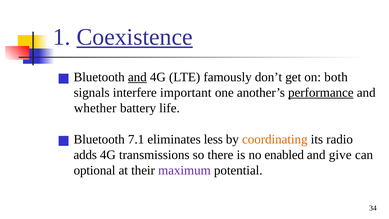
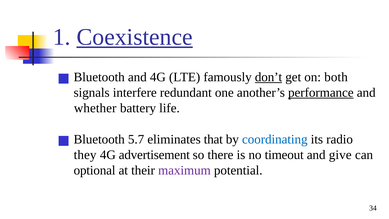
and at (137, 77) underline: present -> none
don’t underline: none -> present
important: important -> redundant
7.1: 7.1 -> 5.7
less: less -> that
coordinating colour: orange -> blue
adds: adds -> they
transmissions: transmissions -> advertisement
enabled: enabled -> timeout
